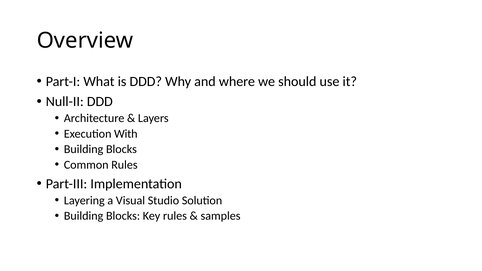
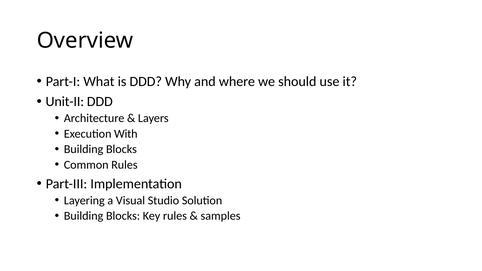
Null-II: Null-II -> Unit-II
